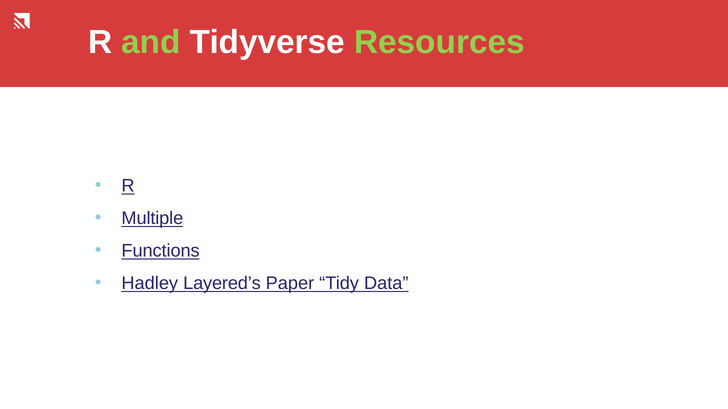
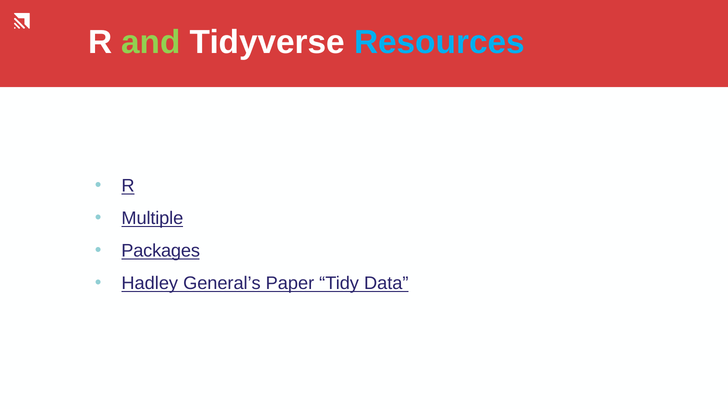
Resources colour: light green -> light blue
Functions: Functions -> Packages
Layered’s: Layered’s -> General’s
